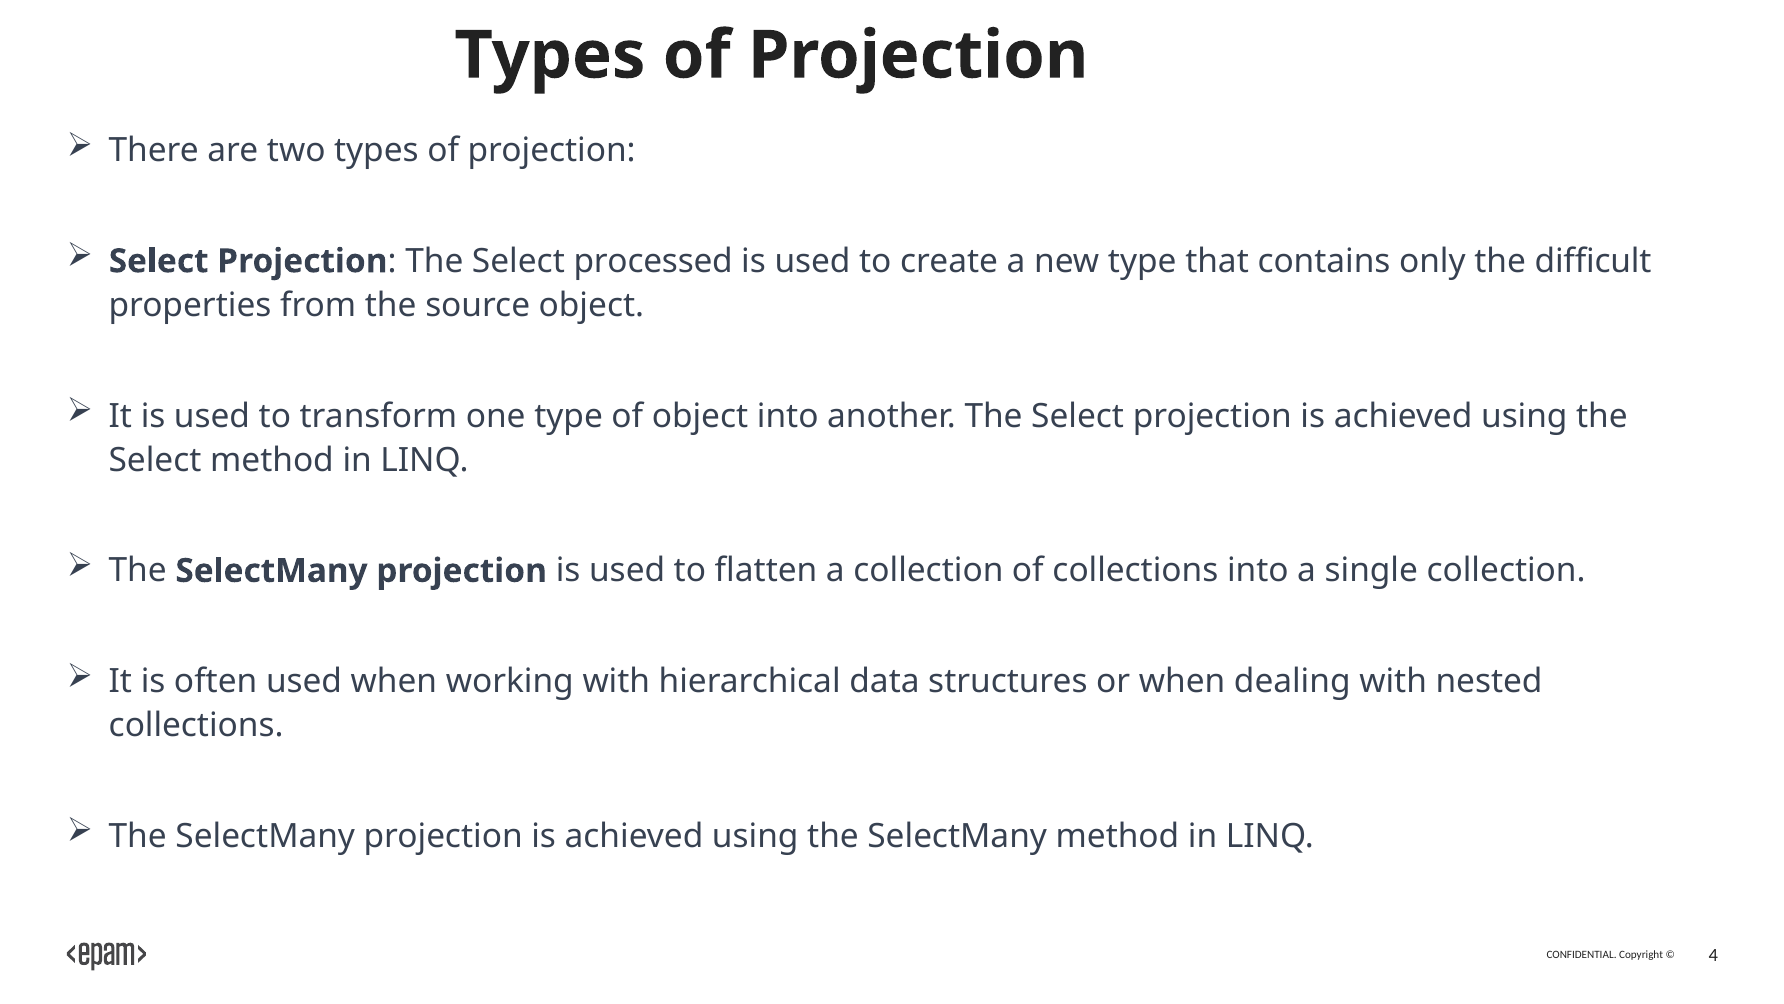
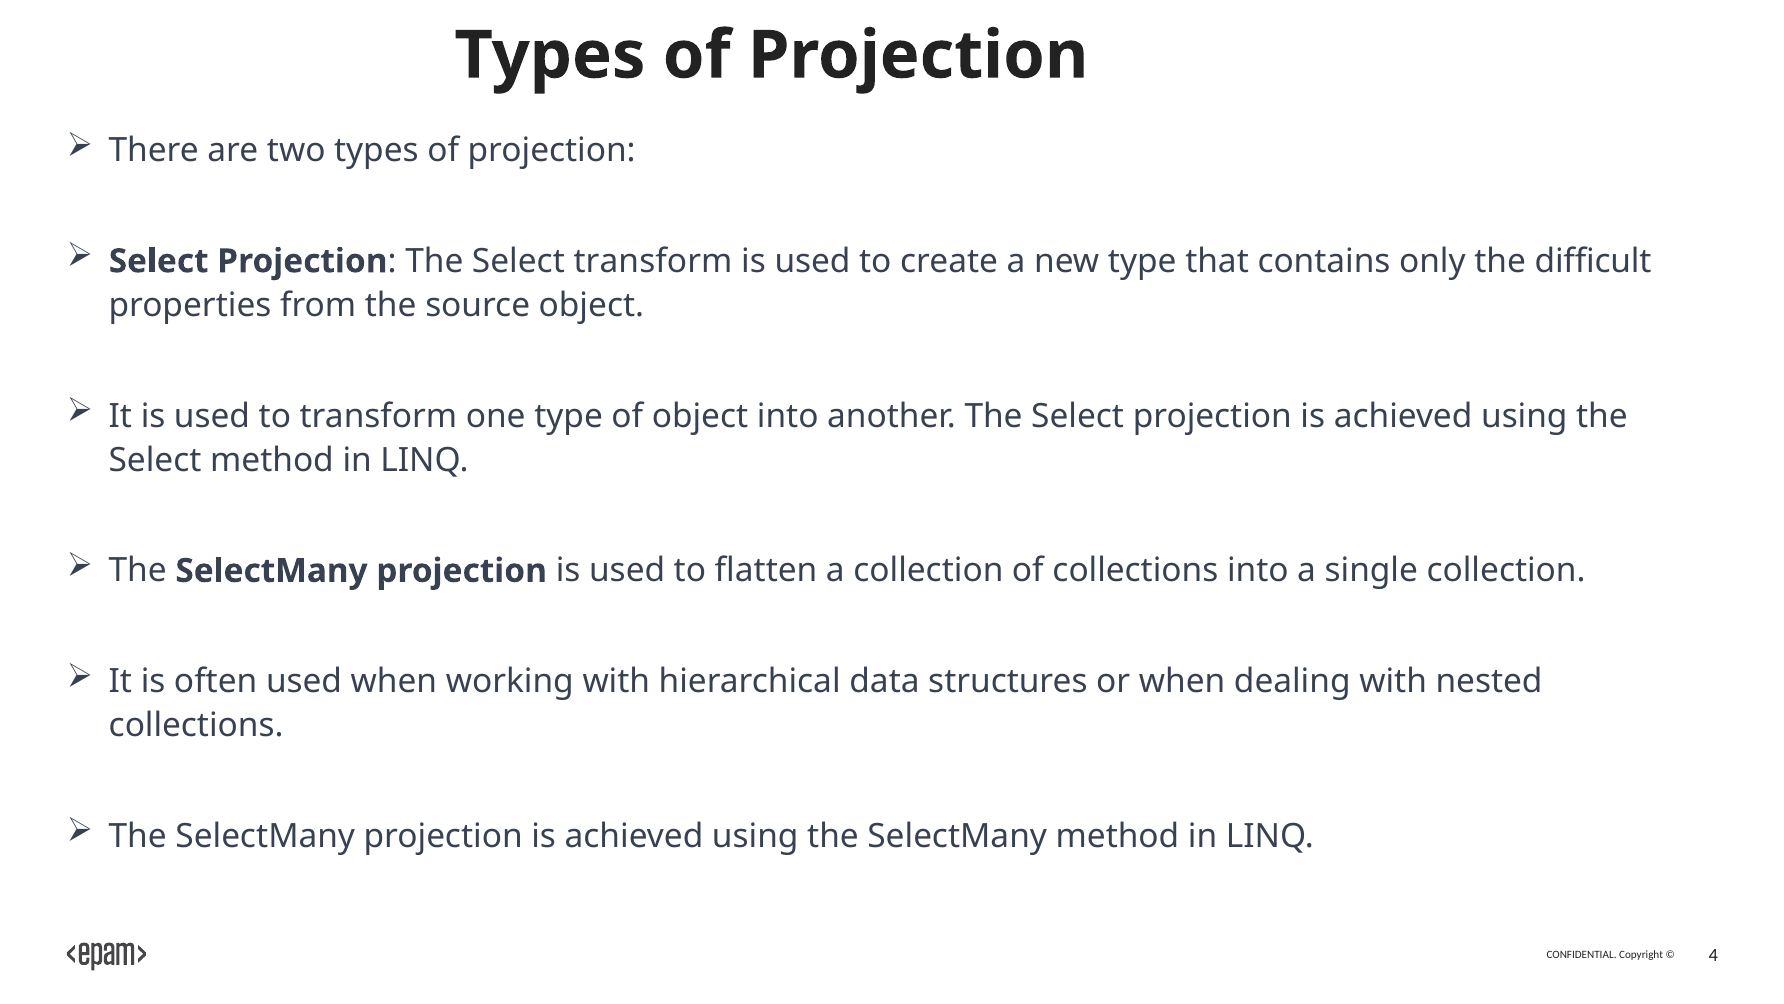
Select processed: processed -> transform
